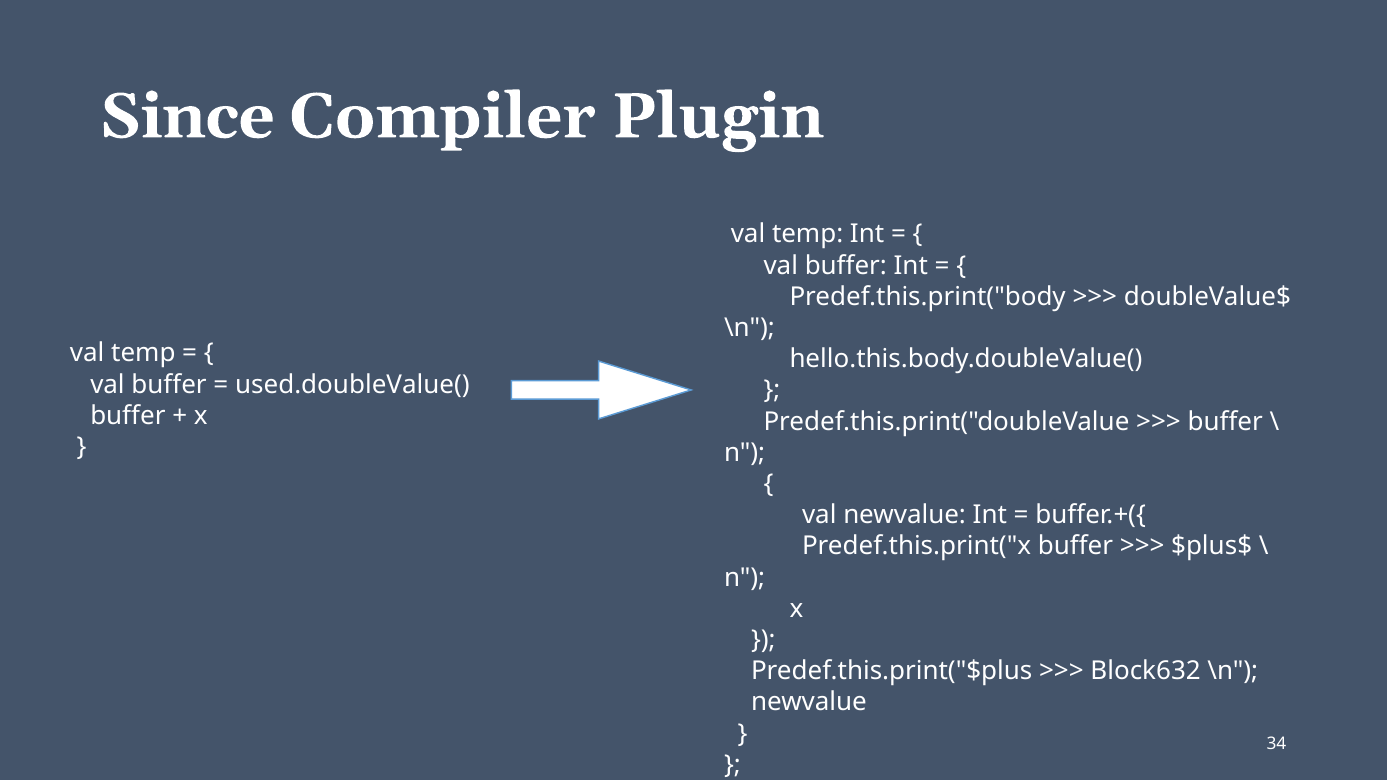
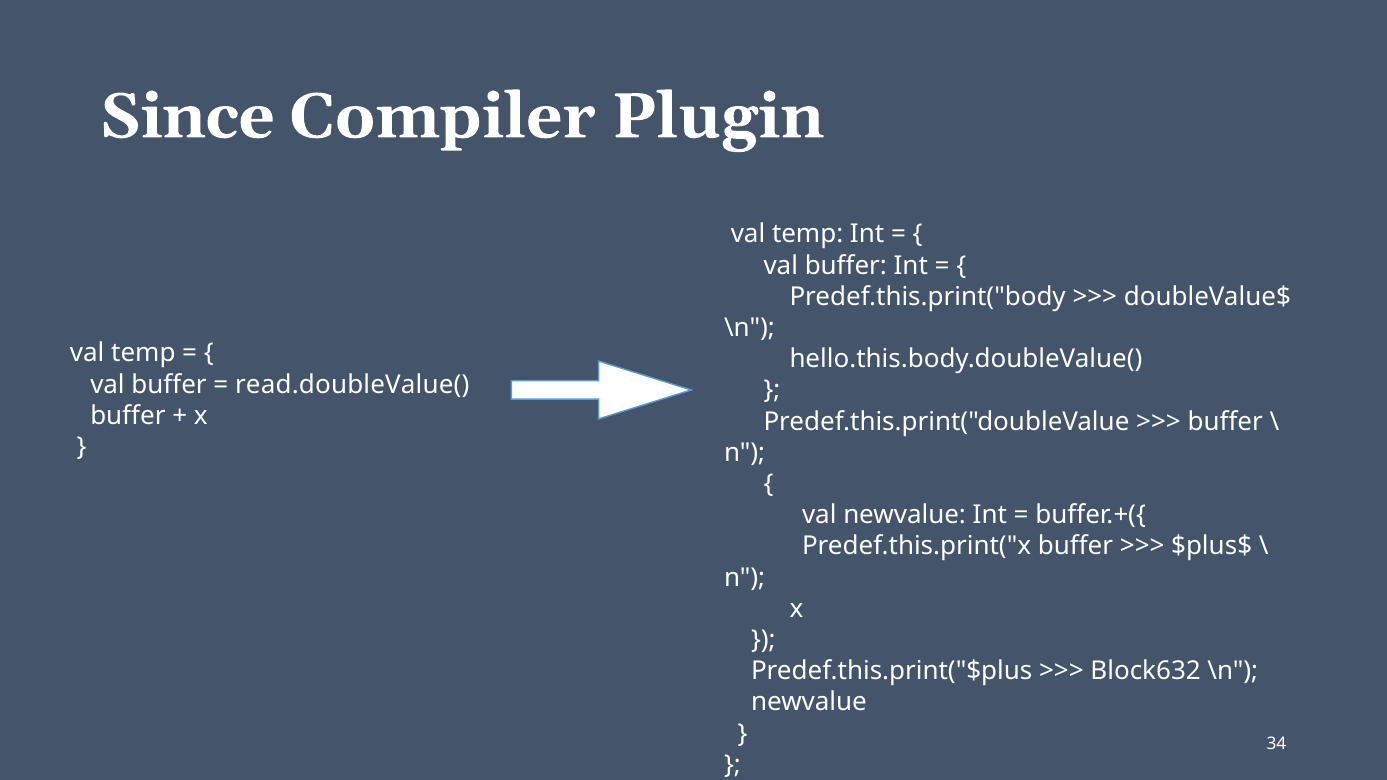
used.doubleValue(: used.doubleValue( -> read.doubleValue(
